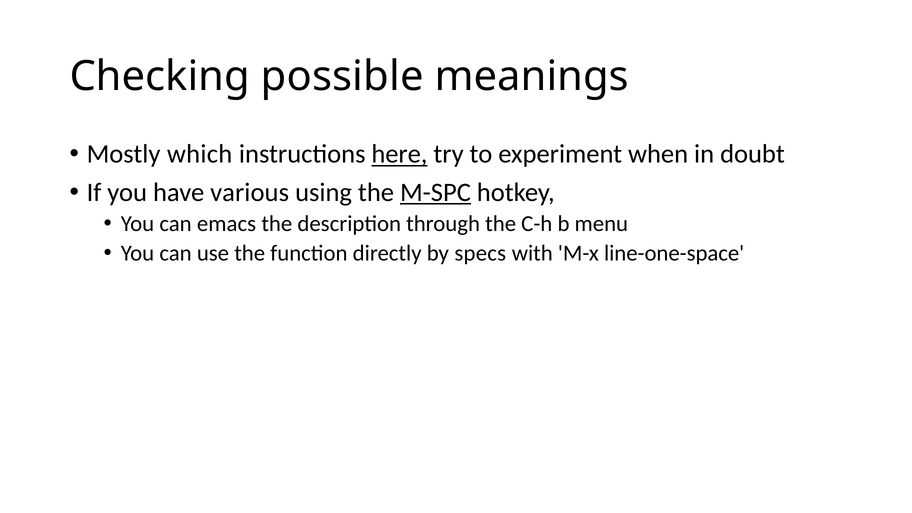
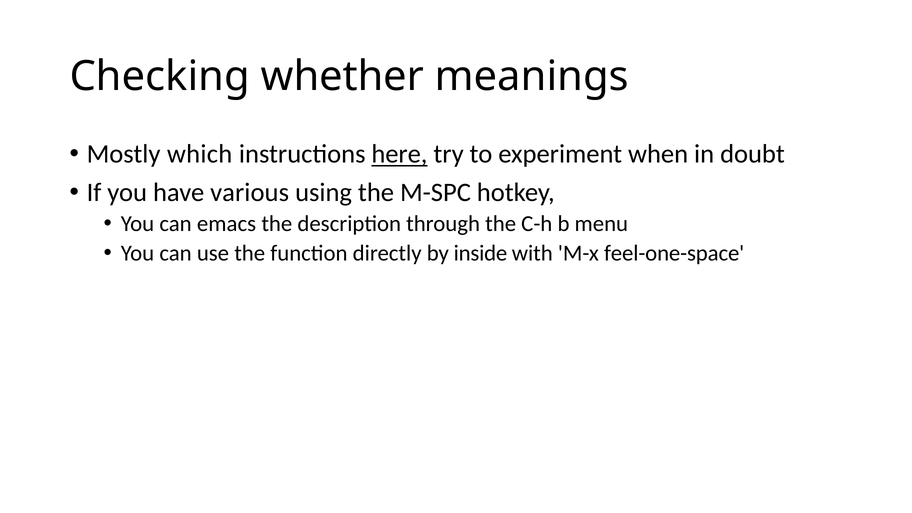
possible: possible -> whether
M-SPC underline: present -> none
specs: specs -> inside
line-one-space: line-one-space -> feel-one-space
